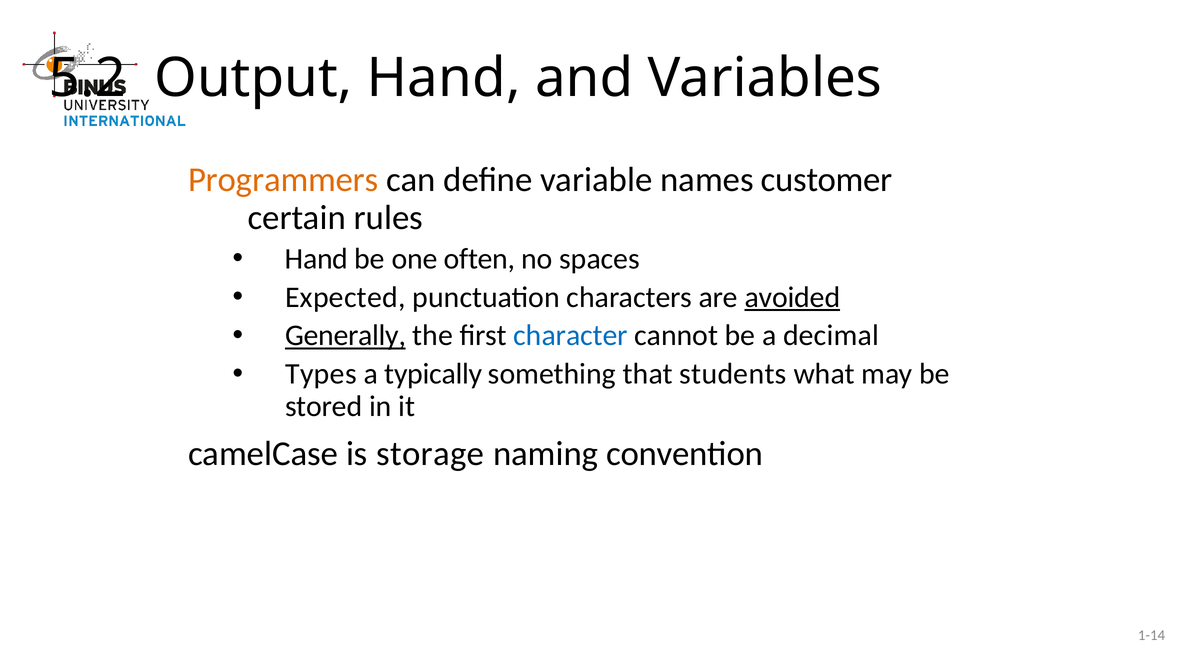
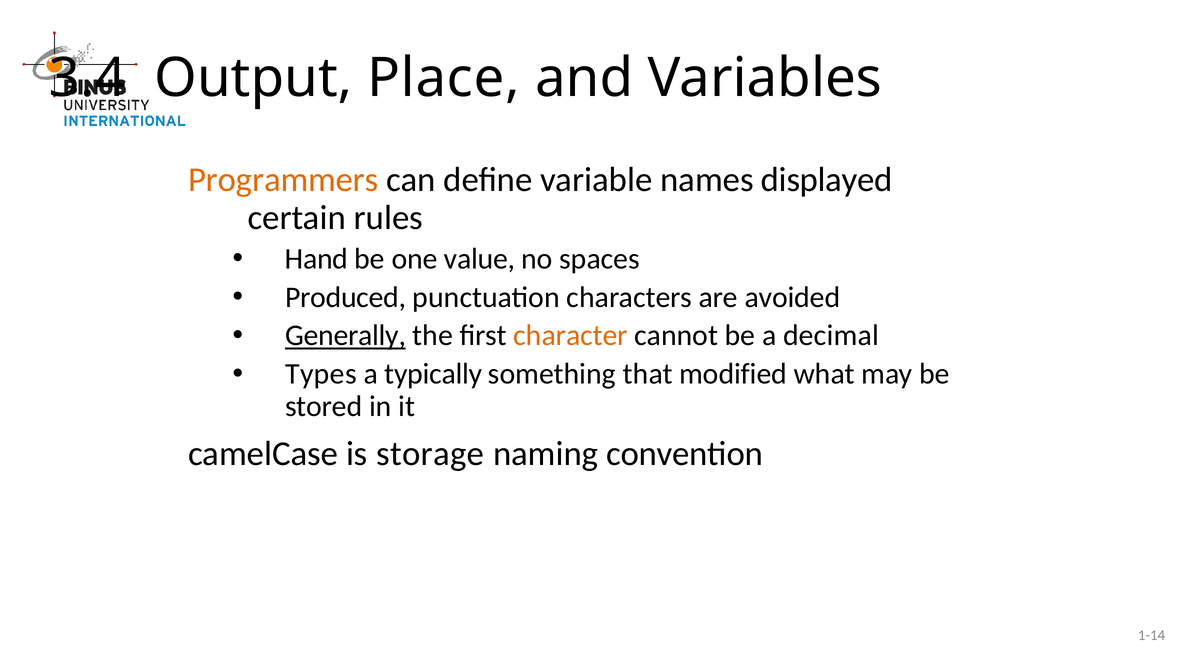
5.2: 5.2 -> 3.4
Output Hand: Hand -> Place
customer: customer -> displayed
often: often -> value
Expected: Expected -> Produced
avoided underline: present -> none
character colour: blue -> orange
students: students -> modified
